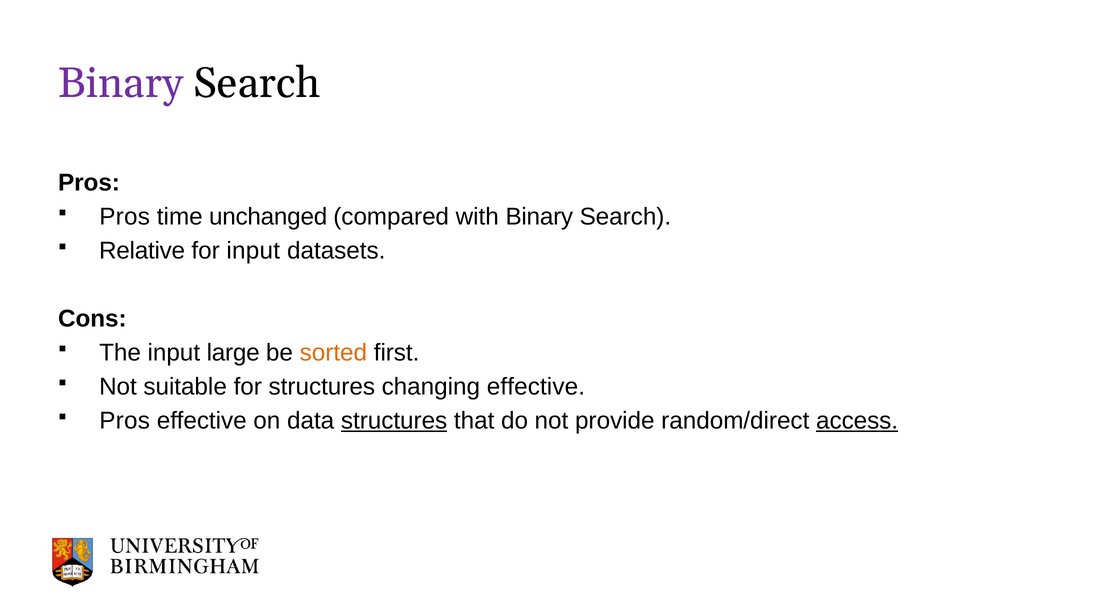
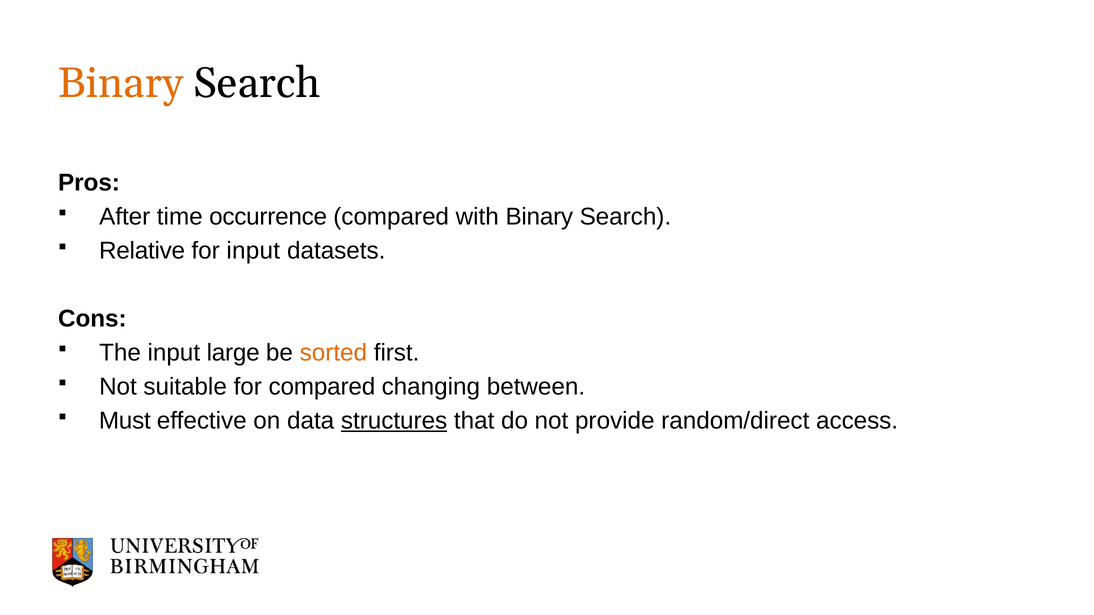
Binary at (121, 83) colour: purple -> orange
Pros at (125, 217): Pros -> After
unchanged: unchanged -> occurrence
for structures: structures -> compared
changing effective: effective -> between
Pros at (125, 421): Pros -> Must
access underline: present -> none
